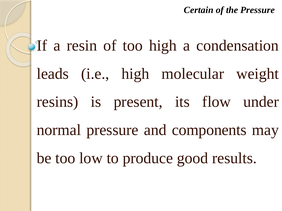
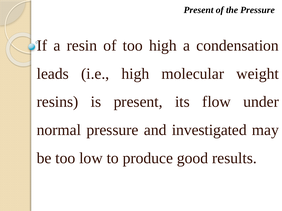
Certain at (199, 10): Certain -> Present
components: components -> investigated
